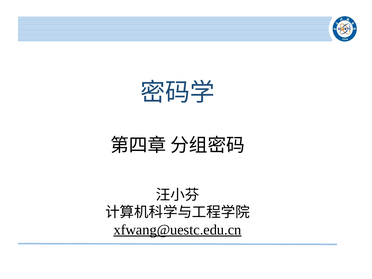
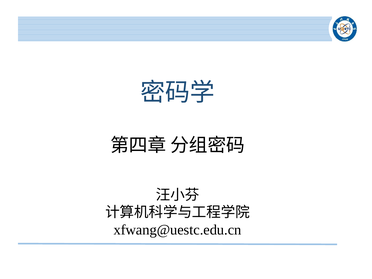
xfwang@uestc.edu.cn underline: present -> none
